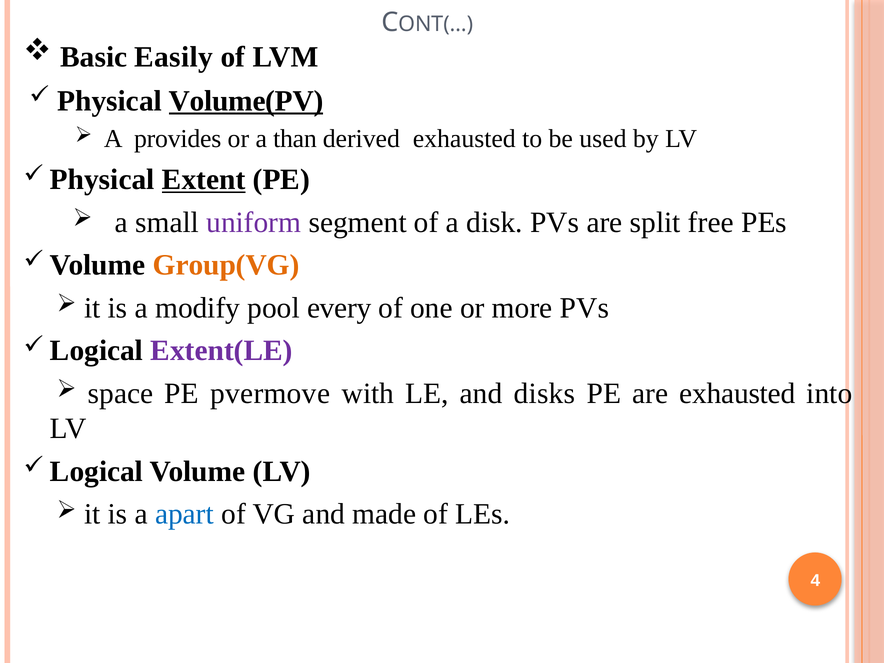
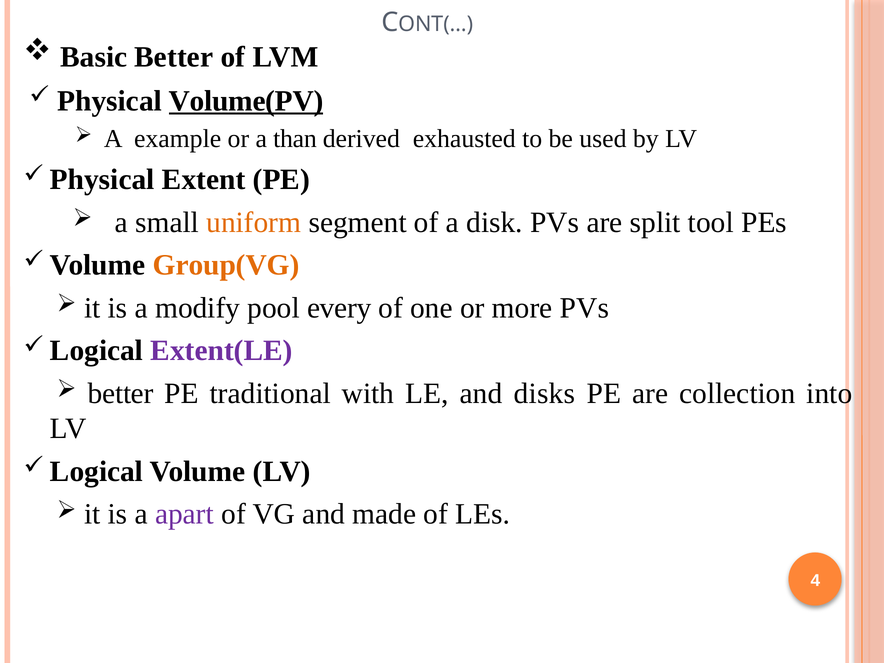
Basic Easily: Easily -> Better
provides: provides -> example
Extent underline: present -> none
uniform colour: purple -> orange
free: free -> tool
space at (121, 393): space -> better
pvermove: pvermove -> traditional
are exhausted: exhausted -> collection
apart colour: blue -> purple
